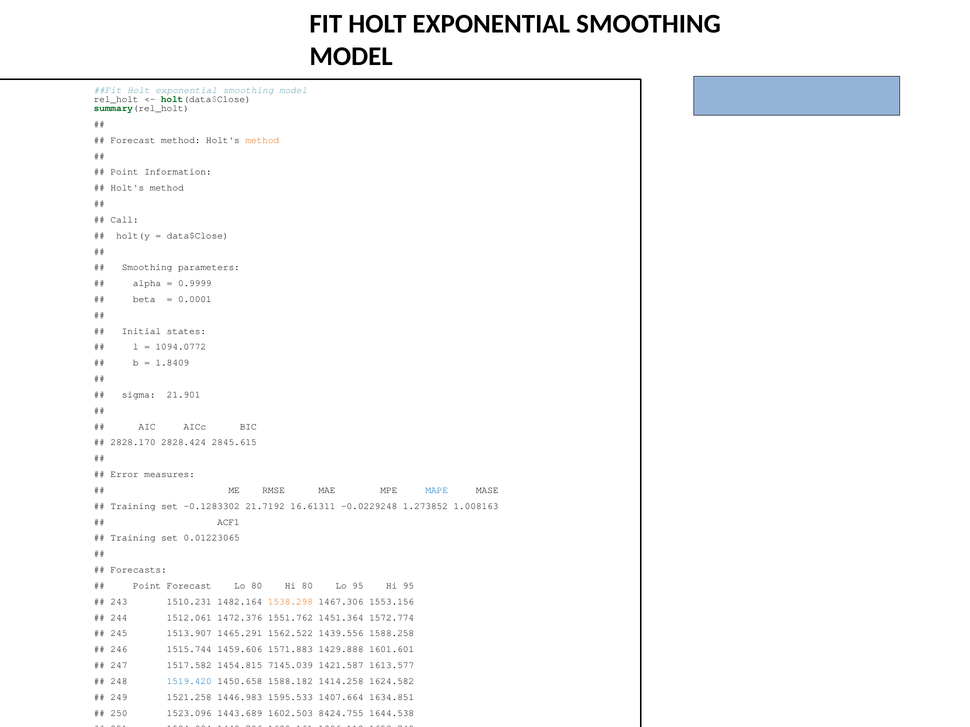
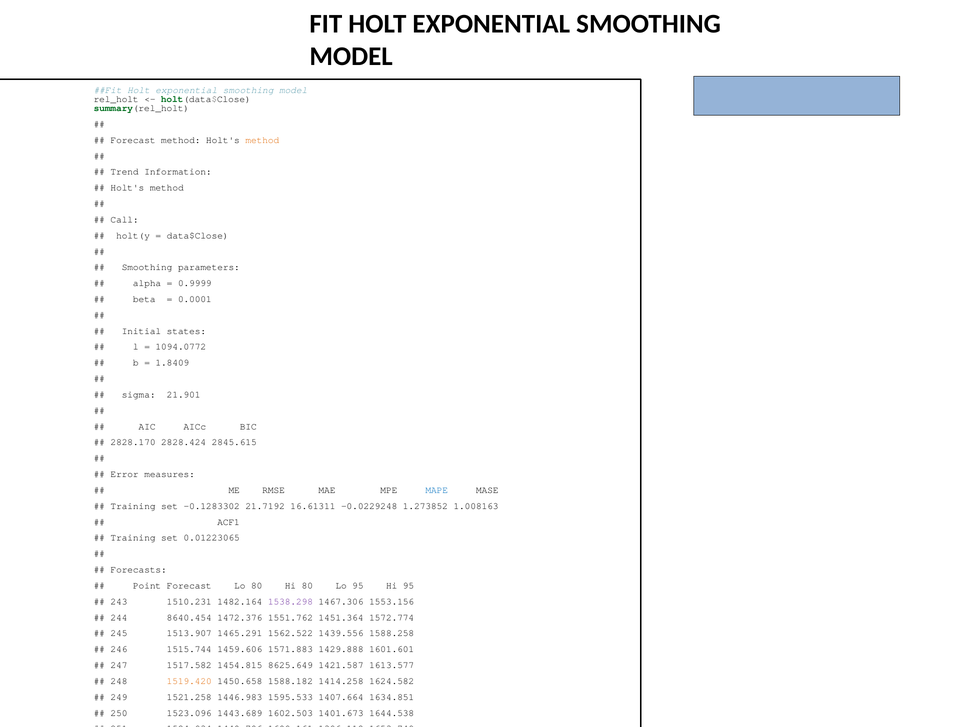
Point at (125, 172): Point -> Trend
1538.298 colour: orange -> purple
1512.061: 1512.061 -> 8640.454
7145.039: 7145.039 -> 8625.649
1519.420 colour: blue -> orange
8424.755: 8424.755 -> 1401.673
